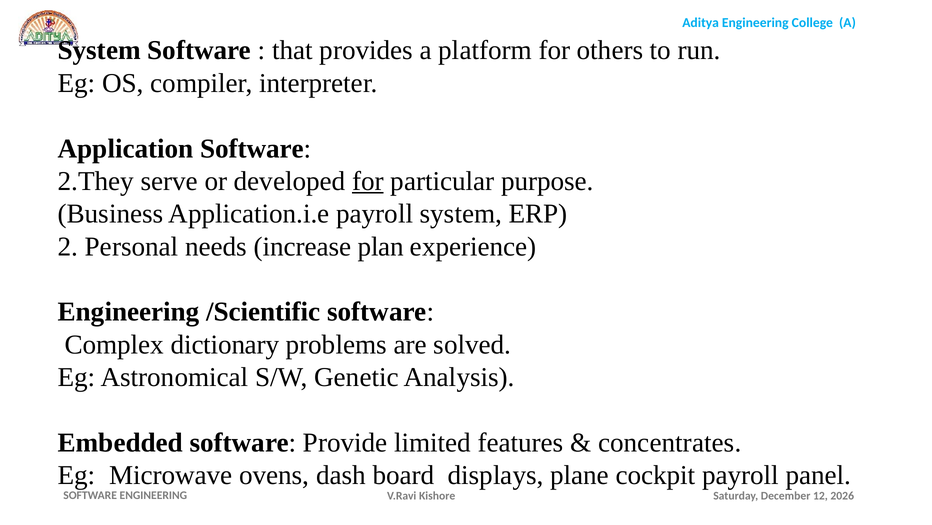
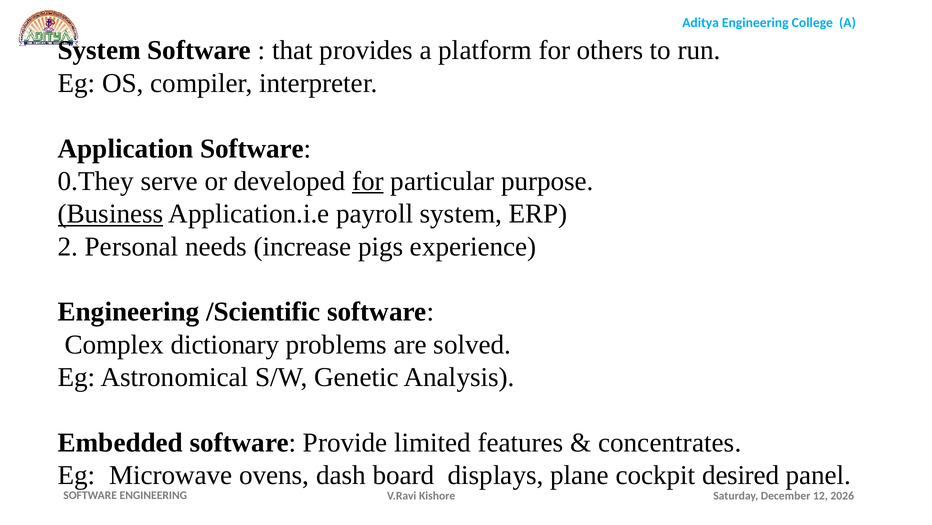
2.They: 2.They -> 0.They
Business underline: none -> present
plan: plan -> pigs
cockpit payroll: payroll -> desired
